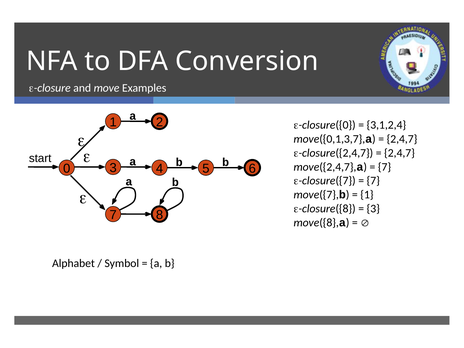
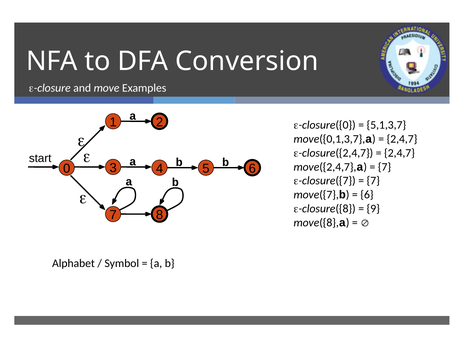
3,1,2,4: 3,1,2,4 -> 5,1,3,7
1 at (367, 195): 1 -> 6
3 at (373, 209): 3 -> 9
